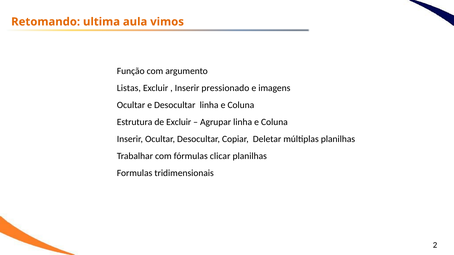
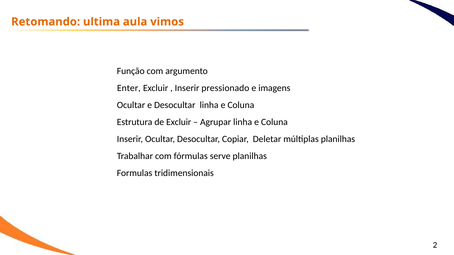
Listas: Listas -> Enter
clicar: clicar -> serve
